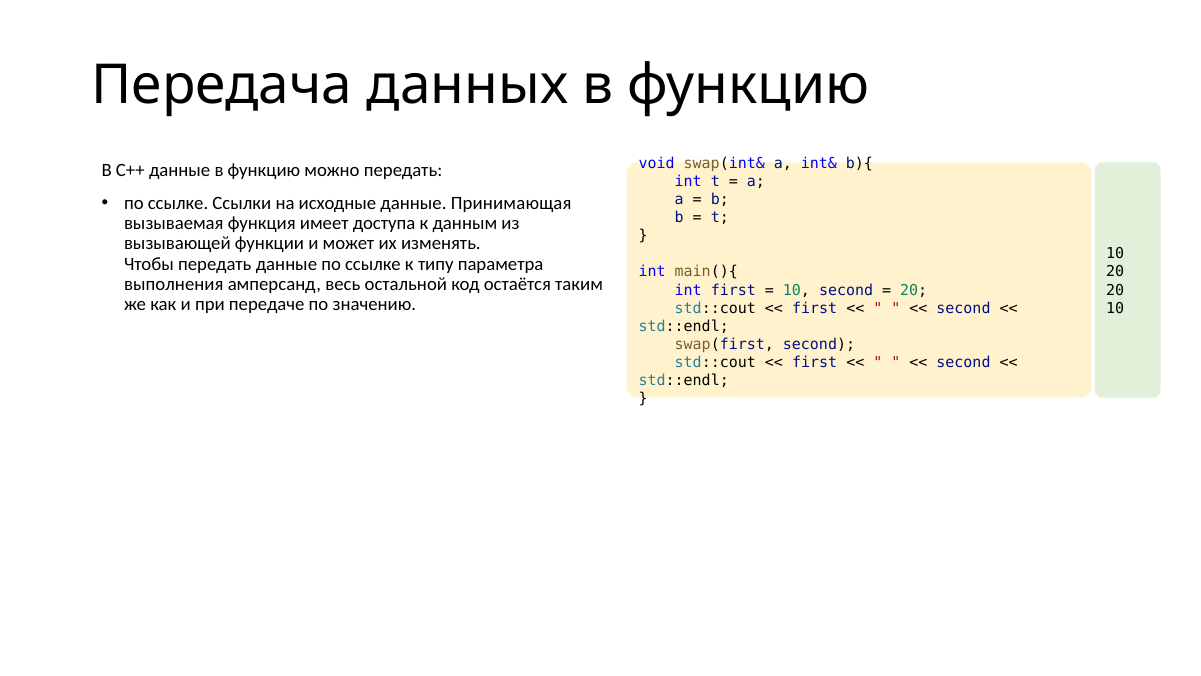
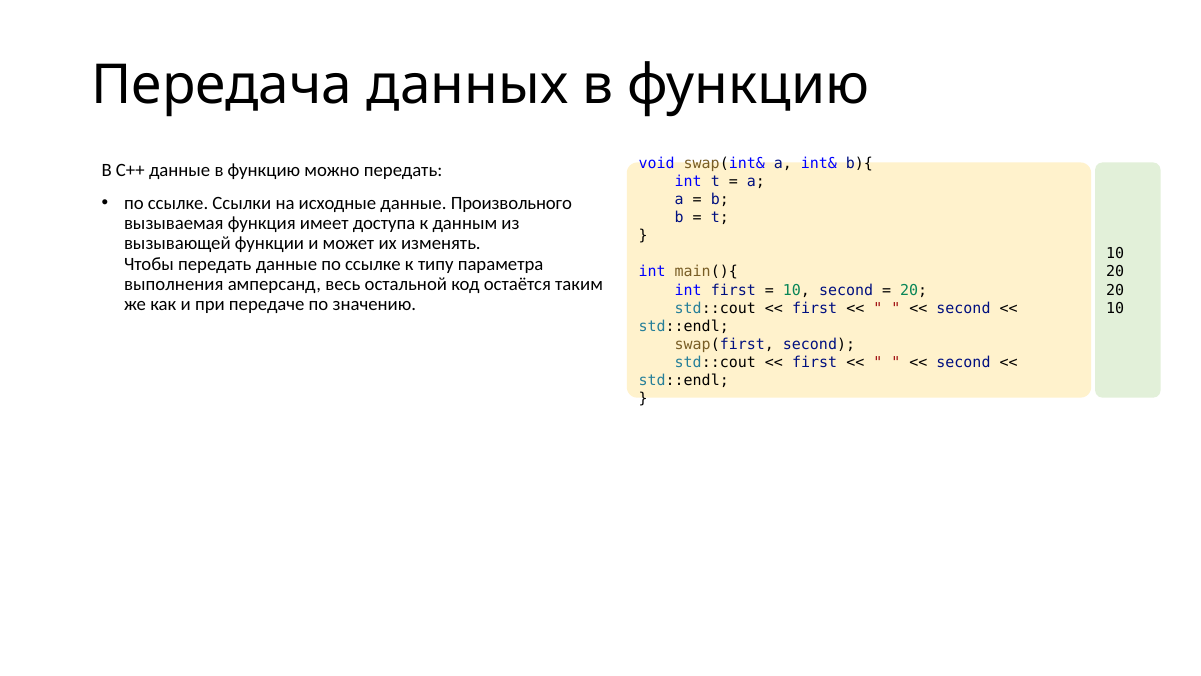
Принимающая: Принимающая -> Произвольного
